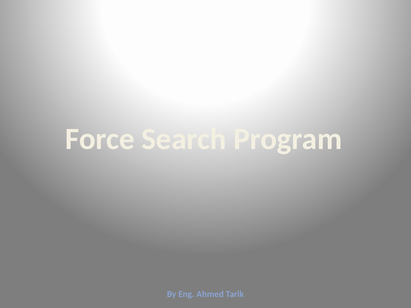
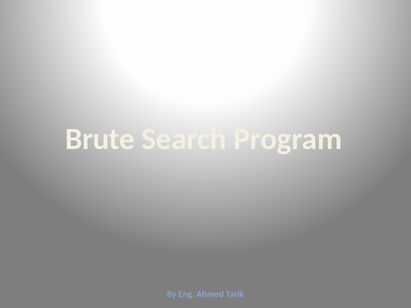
Force: Force -> Brute
